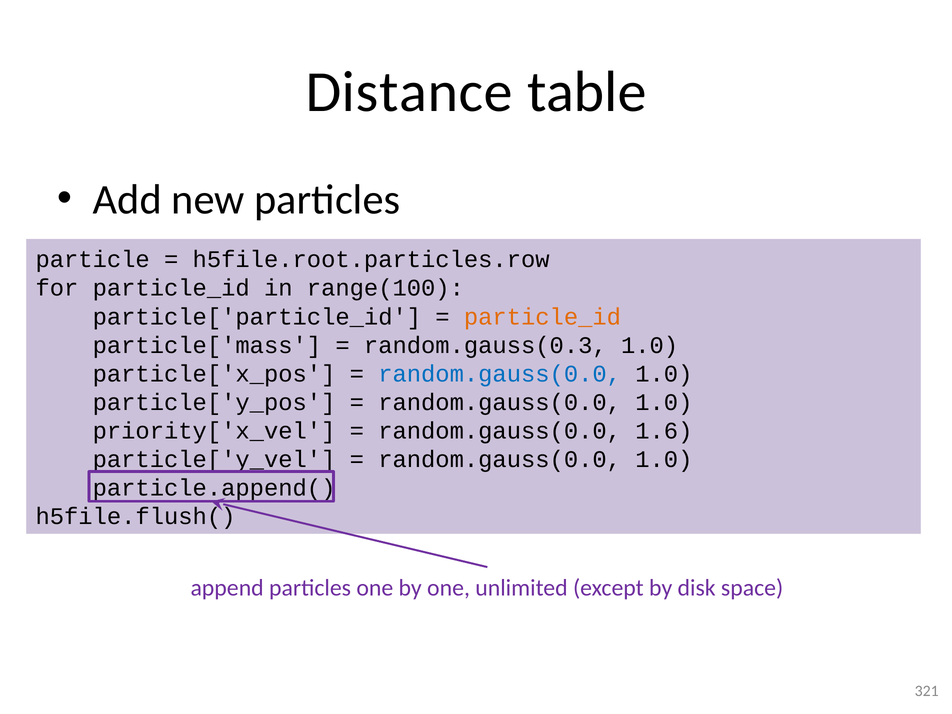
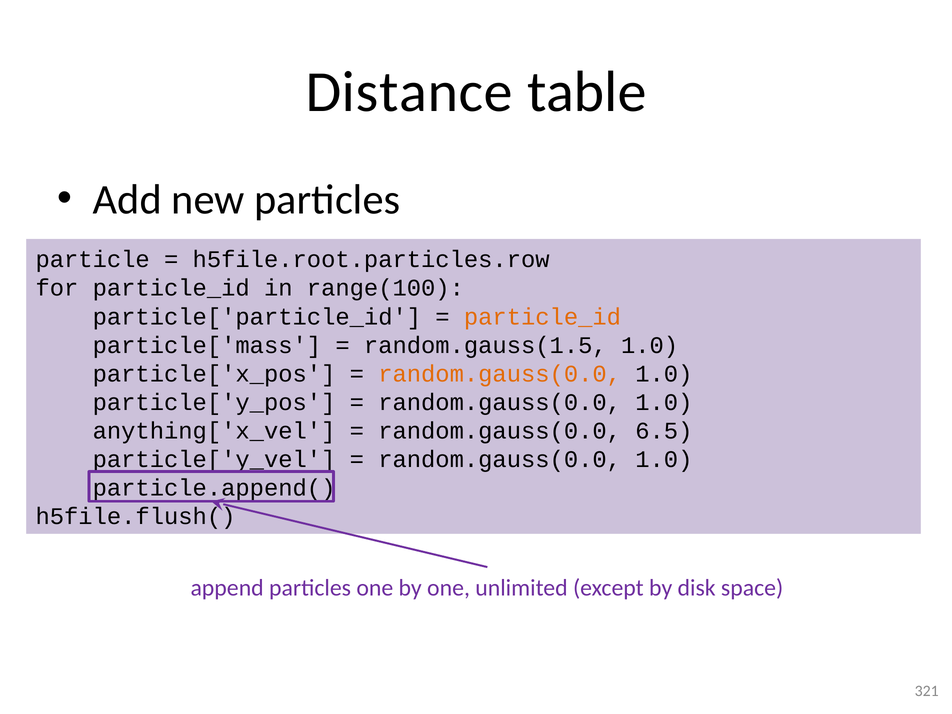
random.gauss(0.3: random.gauss(0.3 -> random.gauss(1.5
random.gauss(0.0 at (500, 374) colour: blue -> orange
priority['x_vel: priority['x_vel -> anything['x_vel
1.6: 1.6 -> 6.5
